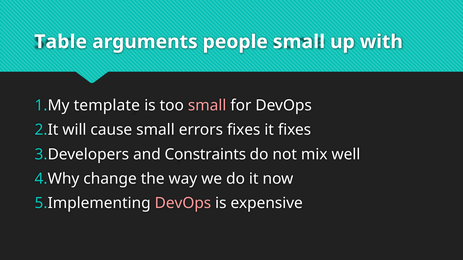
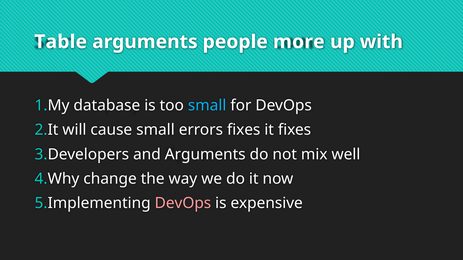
people small: small -> more
template: template -> database
small at (207, 105) colour: pink -> light blue
and Constraints: Constraints -> Arguments
